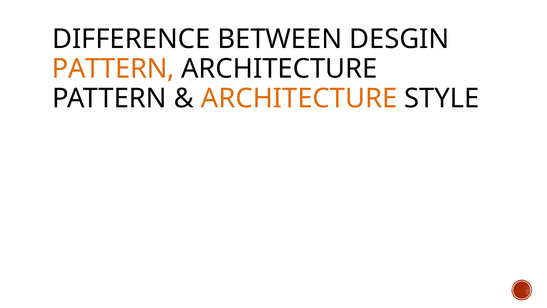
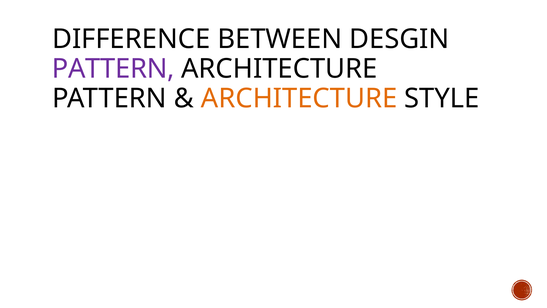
PATTERN at (113, 69) colour: orange -> purple
